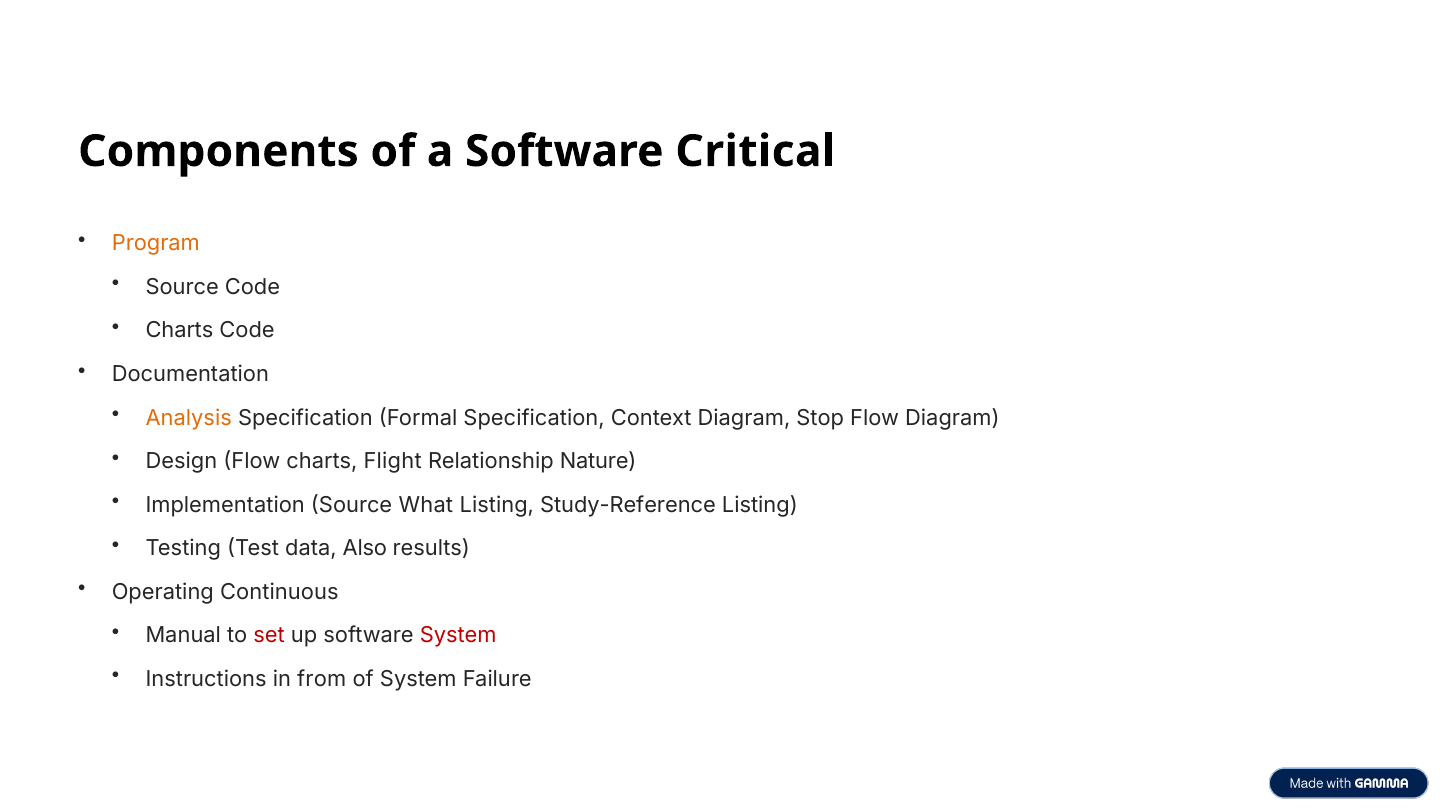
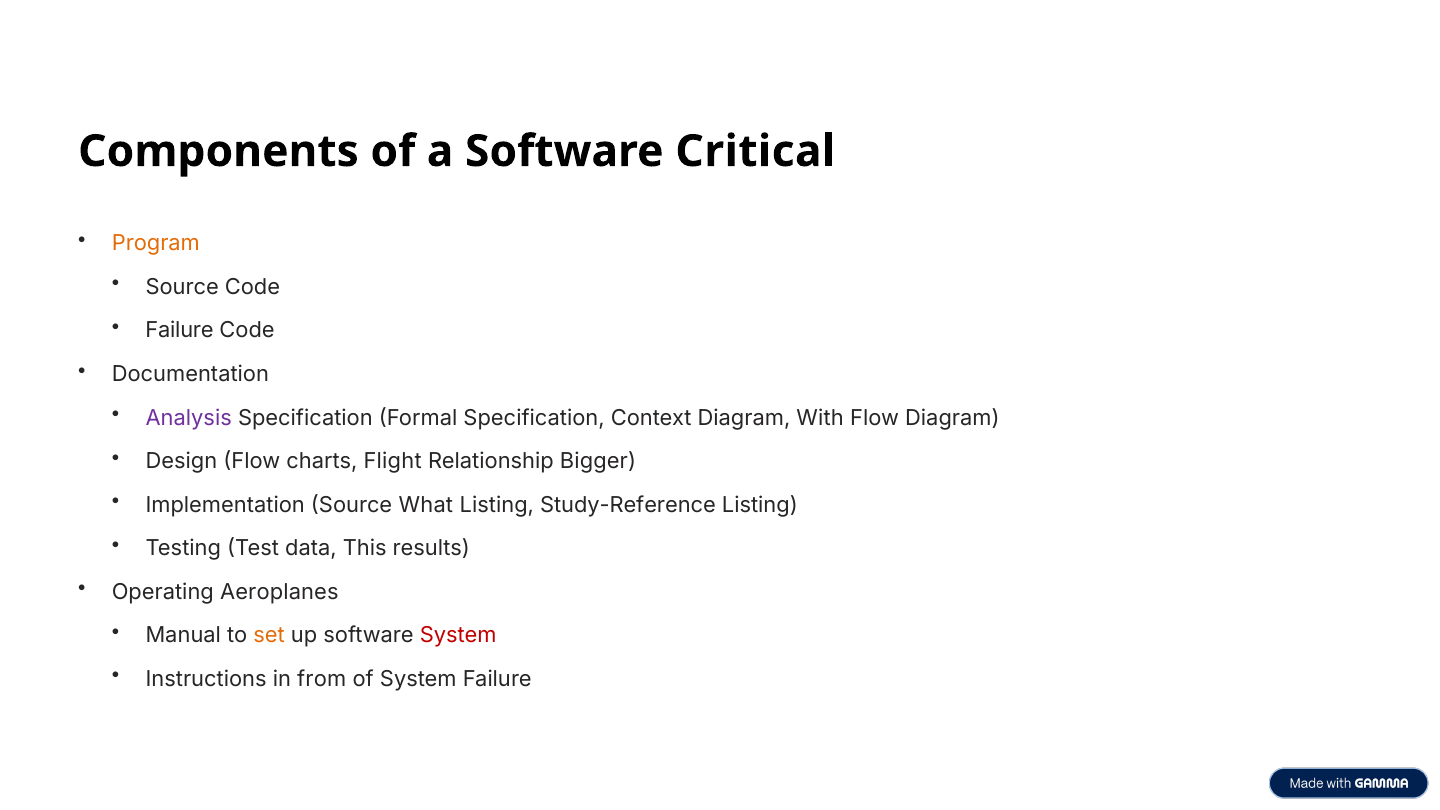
Charts at (179, 331): Charts -> Failure
Analysis colour: orange -> purple
Stop: Stop -> With
Nature: Nature -> Bigger
Also: Also -> This
Continuous: Continuous -> Aeroplanes
set colour: red -> orange
